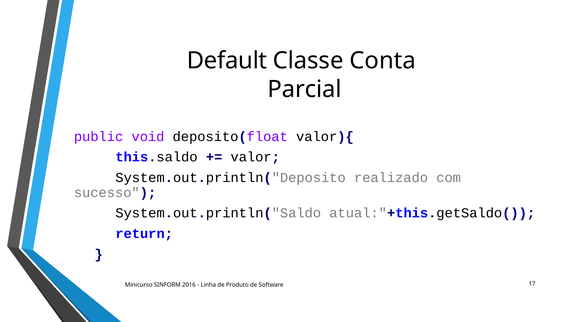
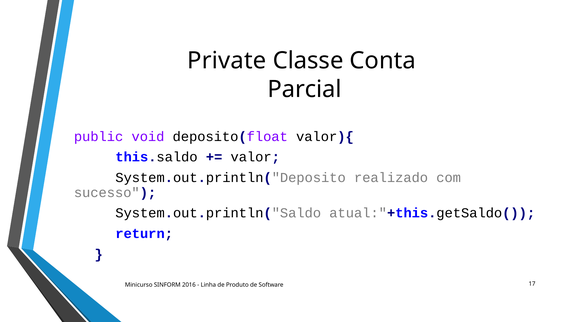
Default: Default -> Private
